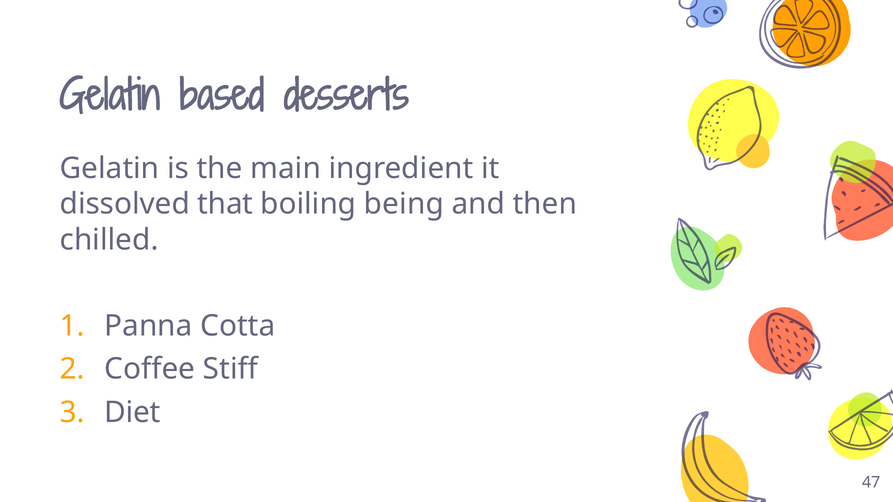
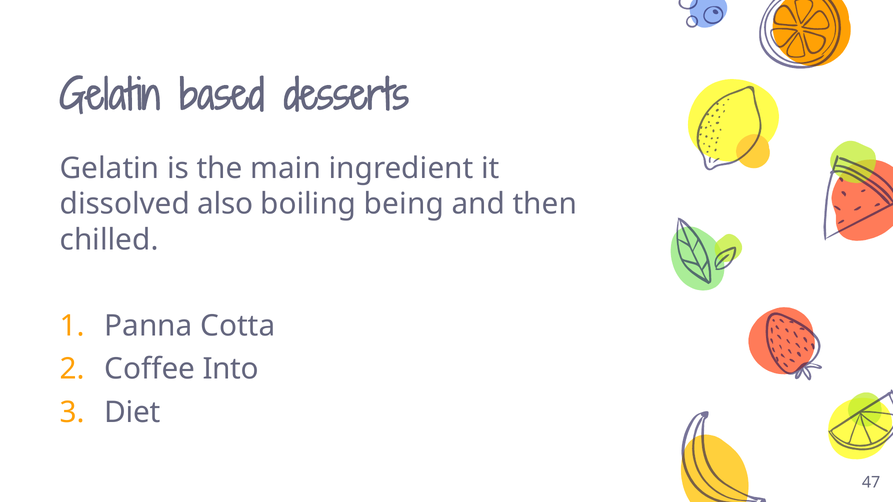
that: that -> also
Stiff: Stiff -> Into
